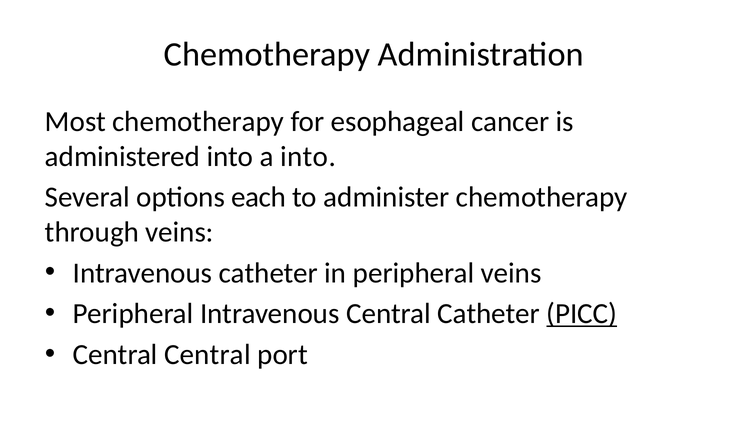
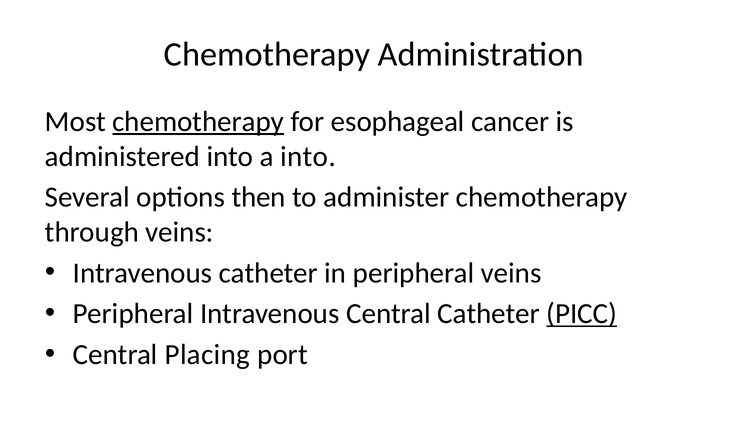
chemotherapy at (198, 121) underline: none -> present
each: each -> then
Central Central: Central -> Placing
